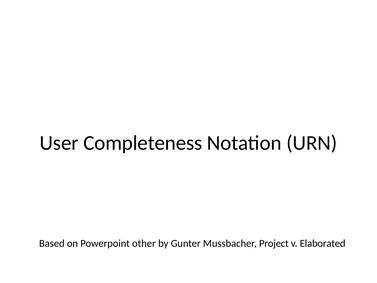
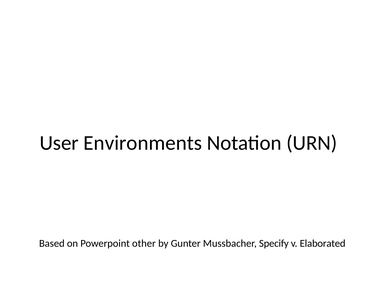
Completeness: Completeness -> Environments
Project: Project -> Specify
